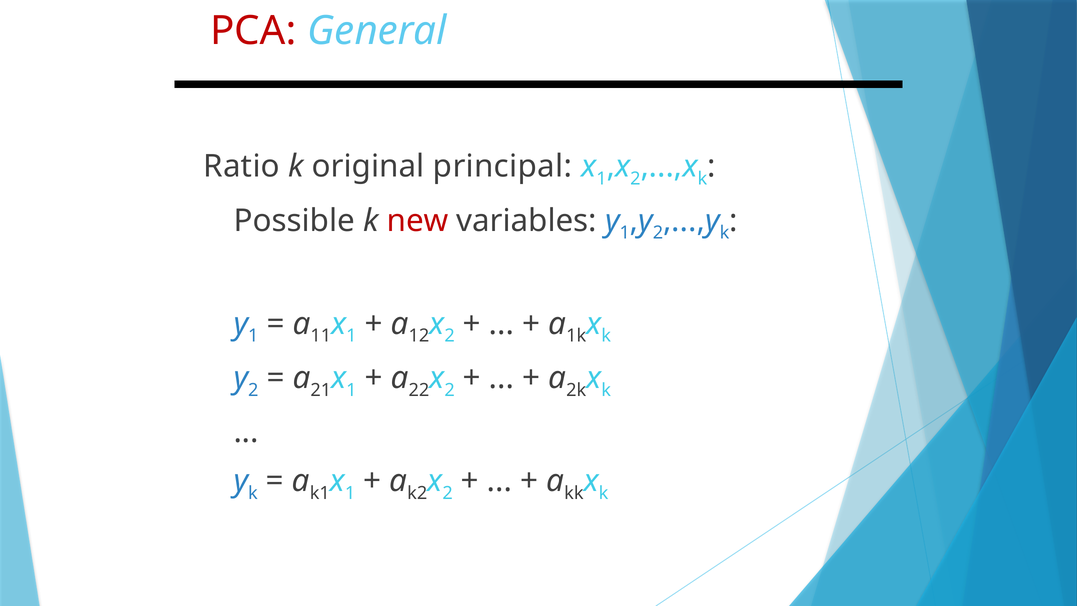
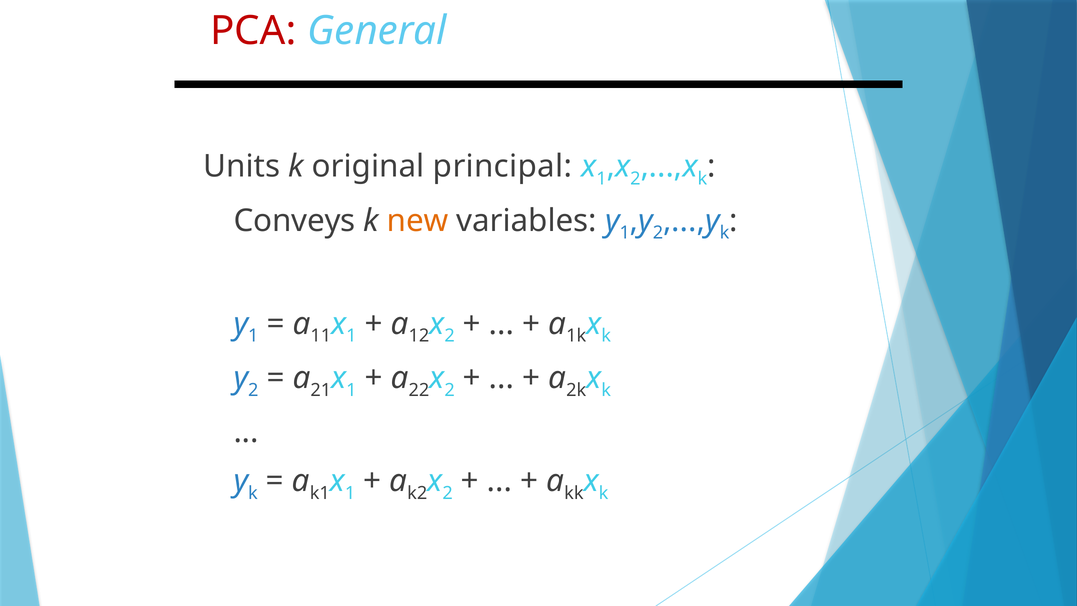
Ratio: Ratio -> Units
Possible: Possible -> Conveys
new colour: red -> orange
